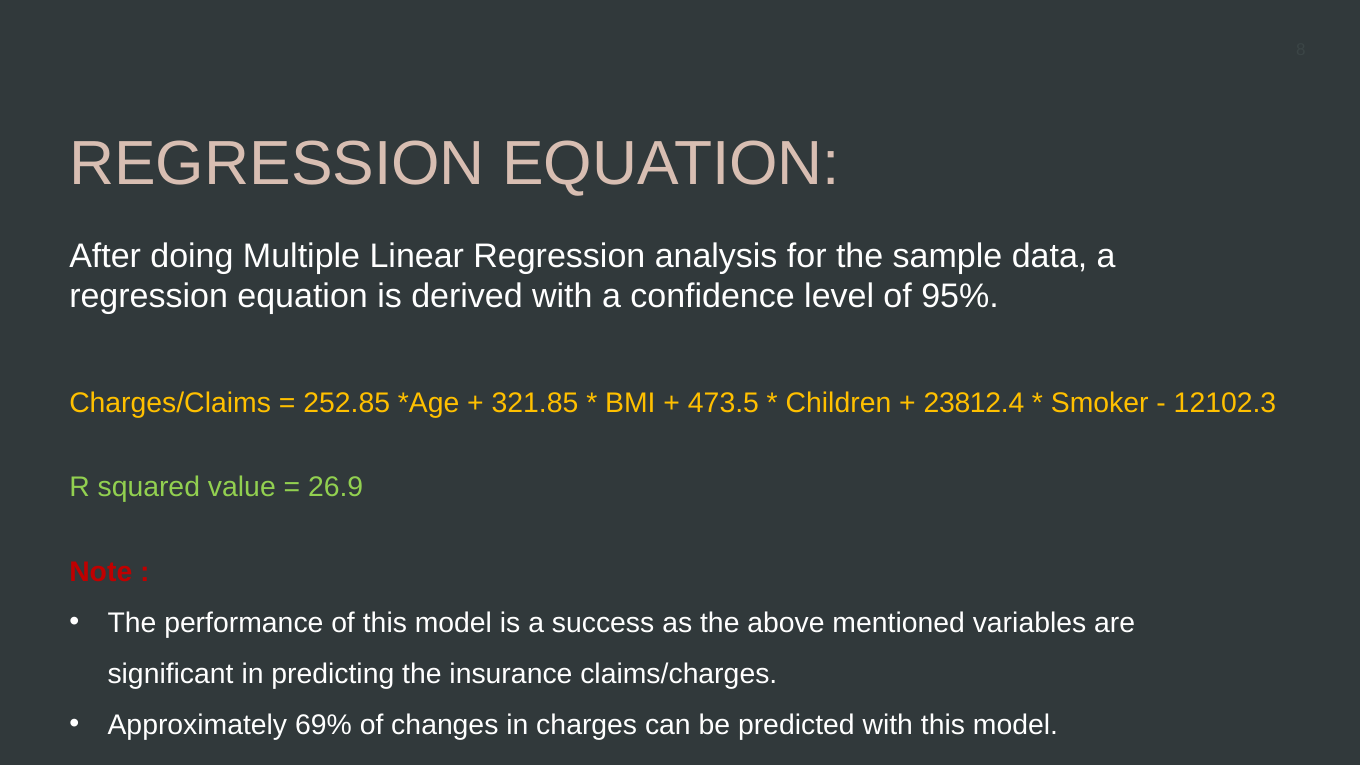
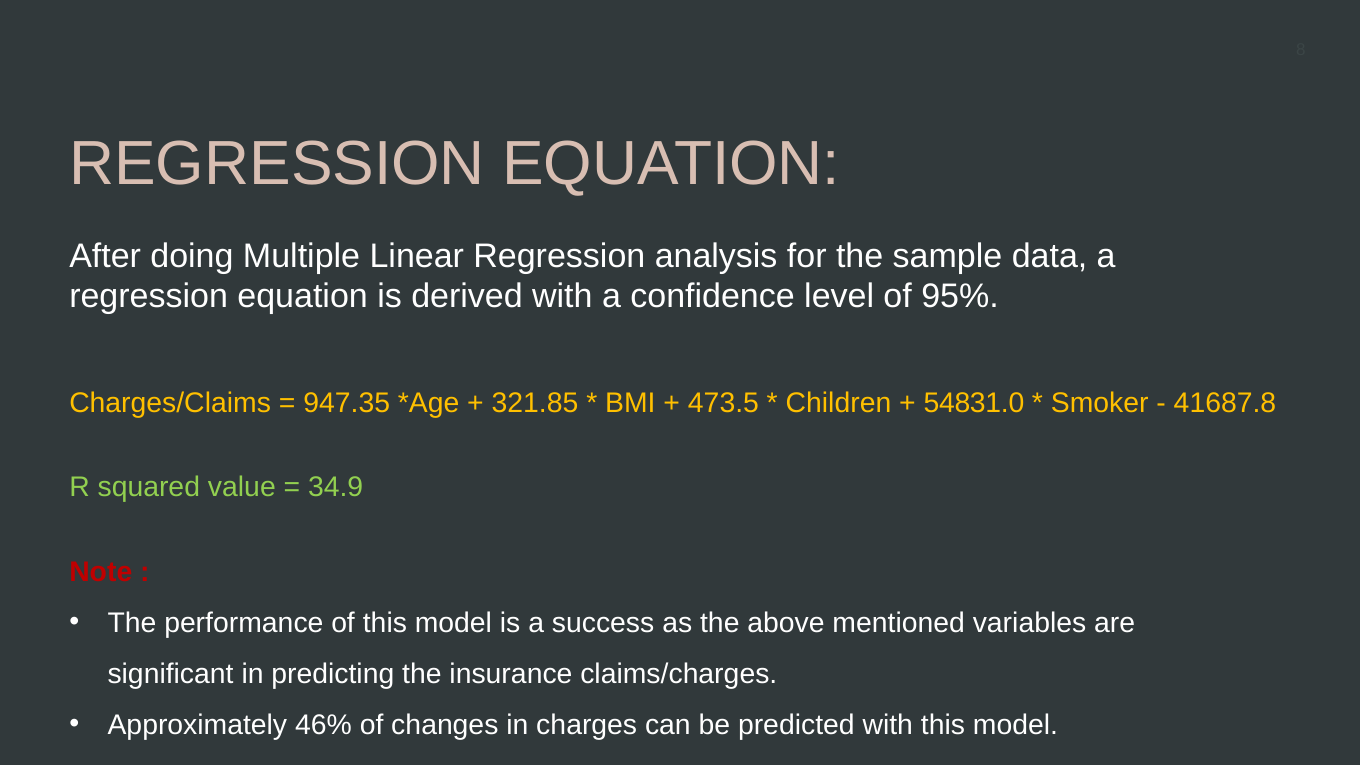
252.85: 252.85 -> 947.35
23812.4: 23812.4 -> 54831.0
12102.3: 12102.3 -> 41687.8
26.9: 26.9 -> 34.9
69%: 69% -> 46%
